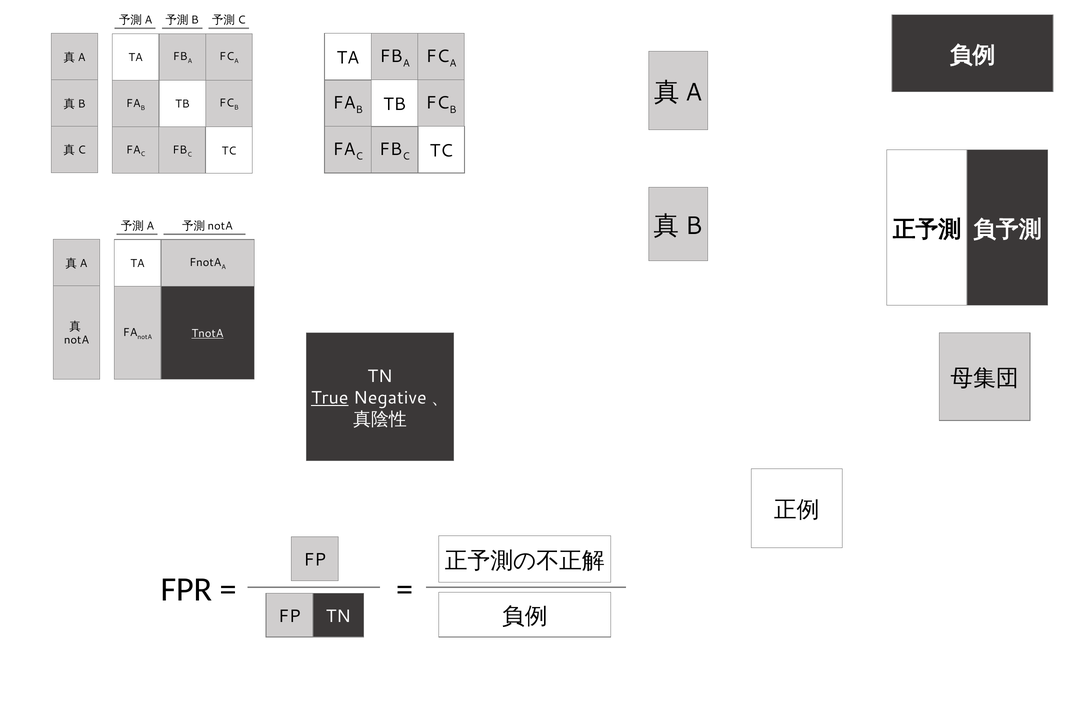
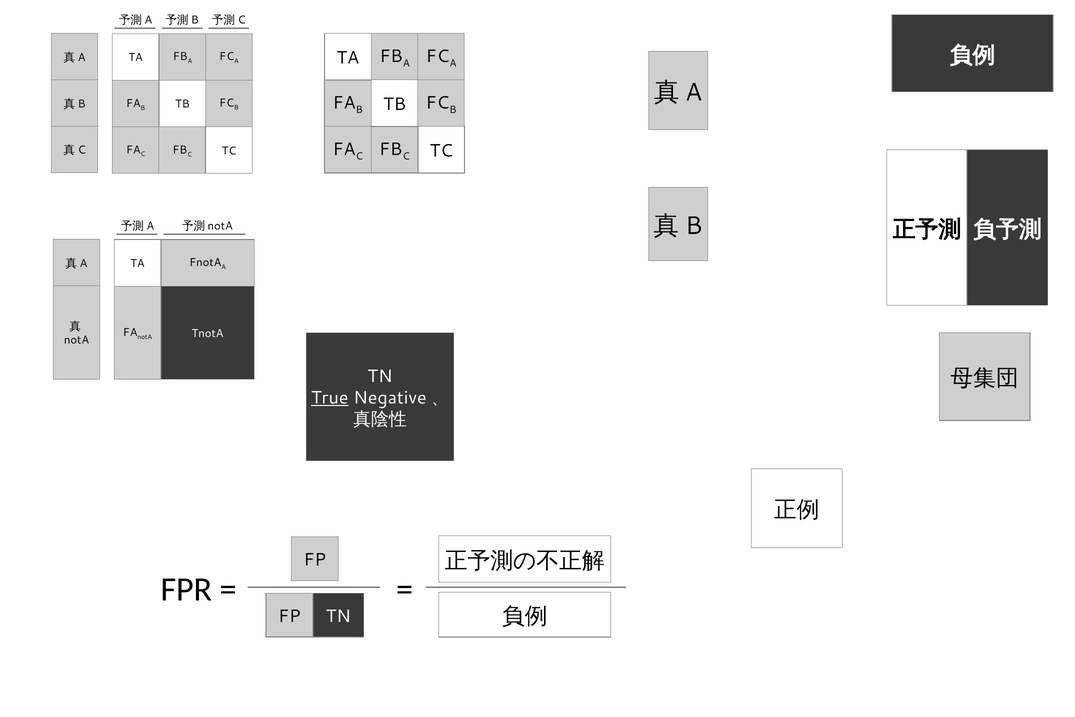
TnotA underline: present -> none
